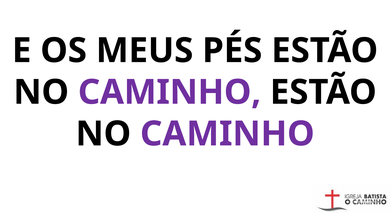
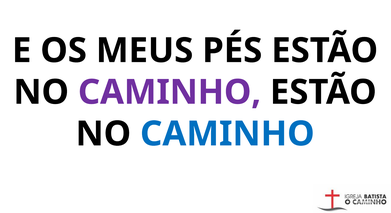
CAMINHO at (227, 134) colour: purple -> blue
